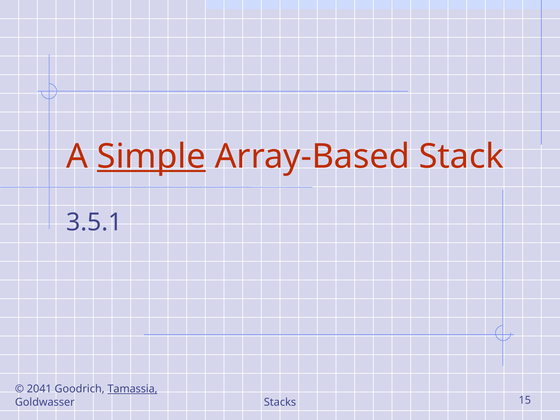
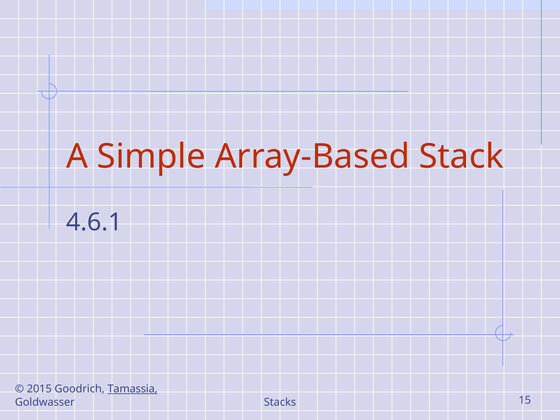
Simple underline: present -> none
3.5.1: 3.5.1 -> 4.6.1
2041: 2041 -> 2015
